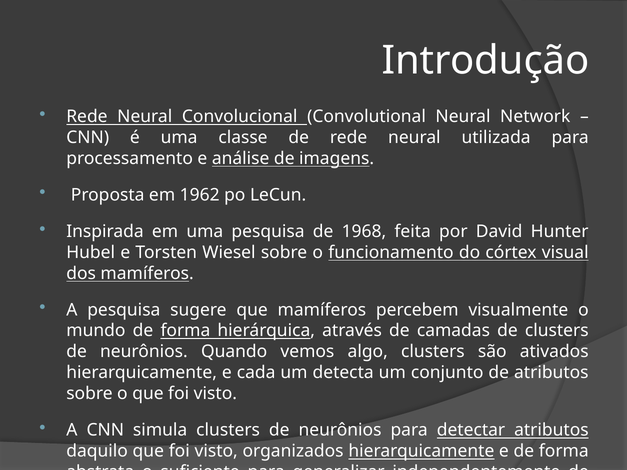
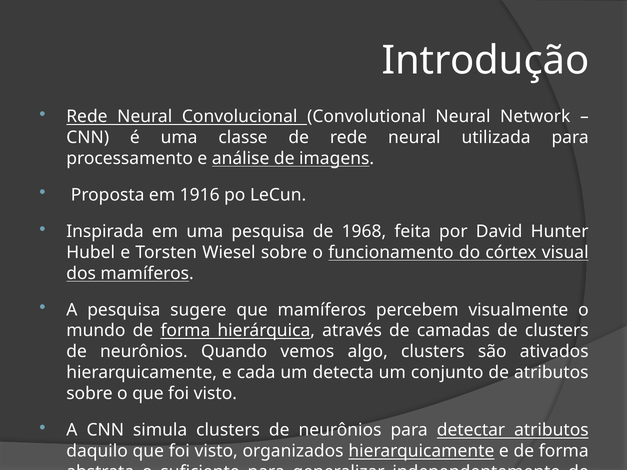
1962: 1962 -> 1916
